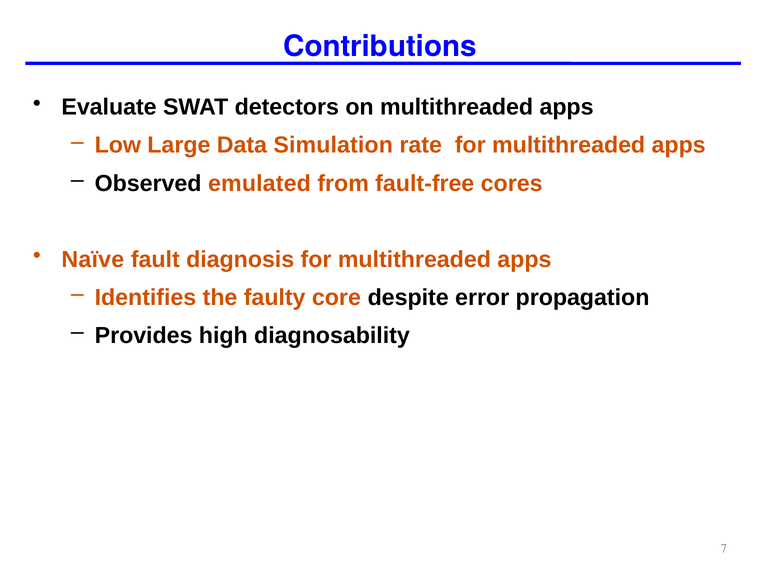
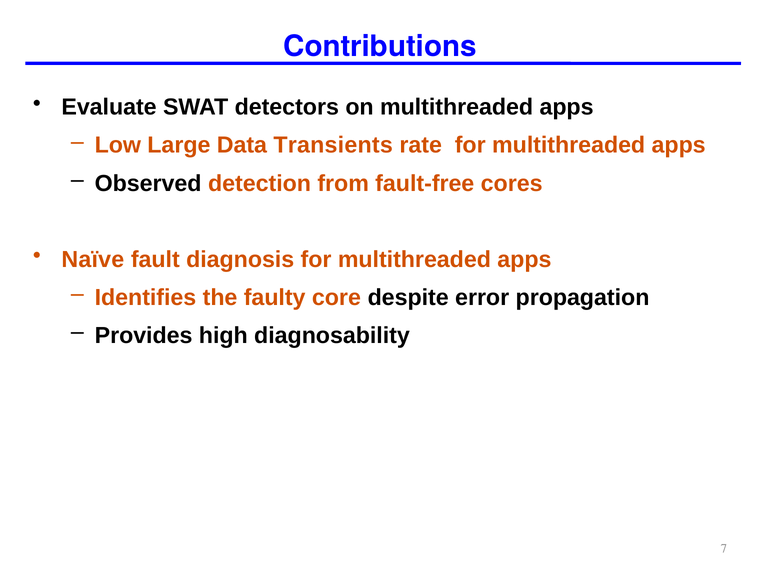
Simulation: Simulation -> Transients
emulated: emulated -> detection
